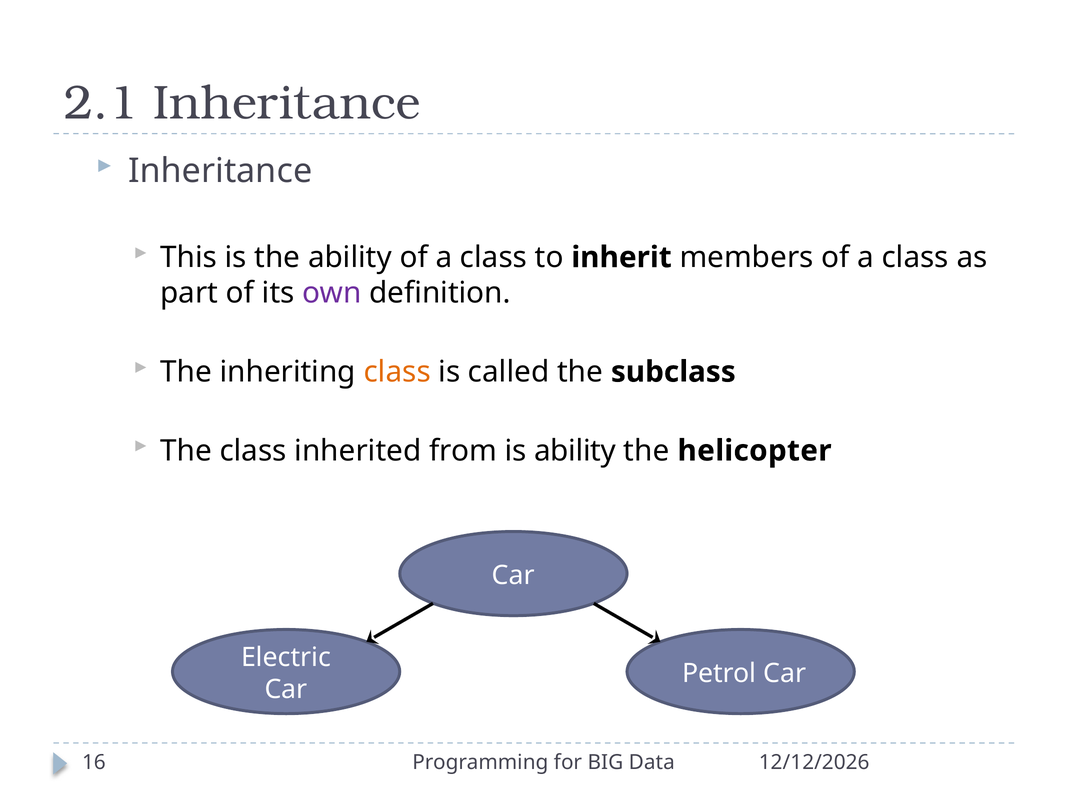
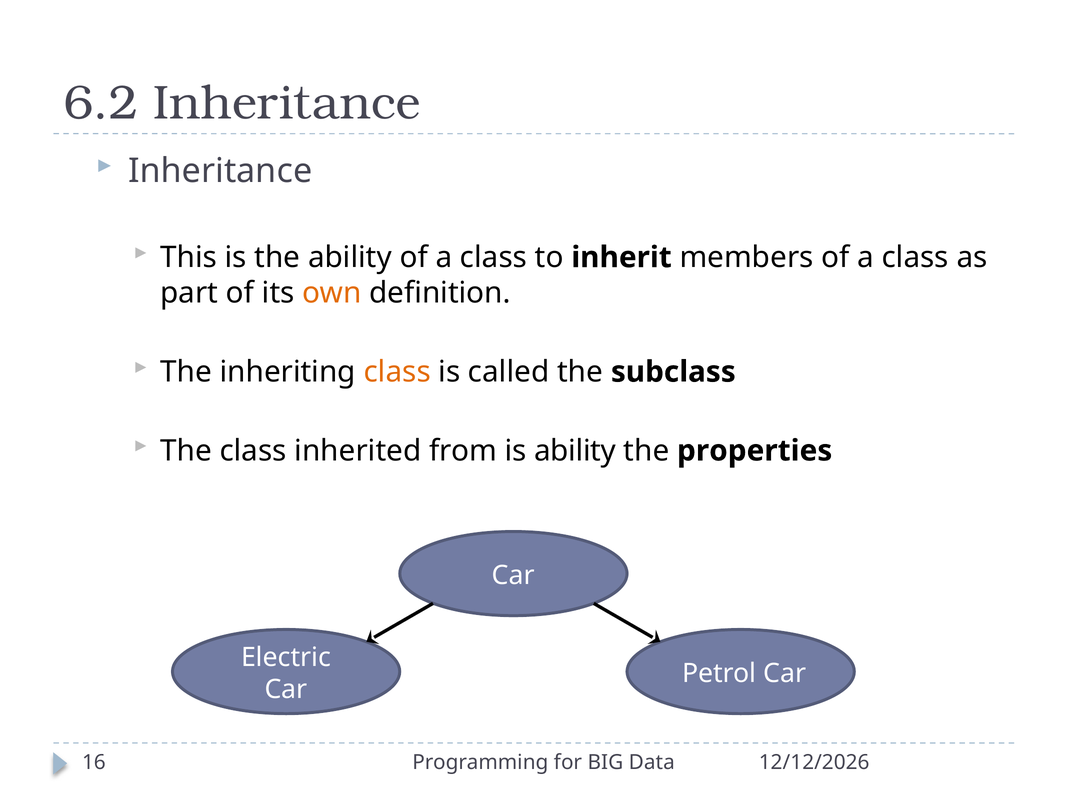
2.1: 2.1 -> 6.2
own colour: purple -> orange
helicopter: helicopter -> properties
